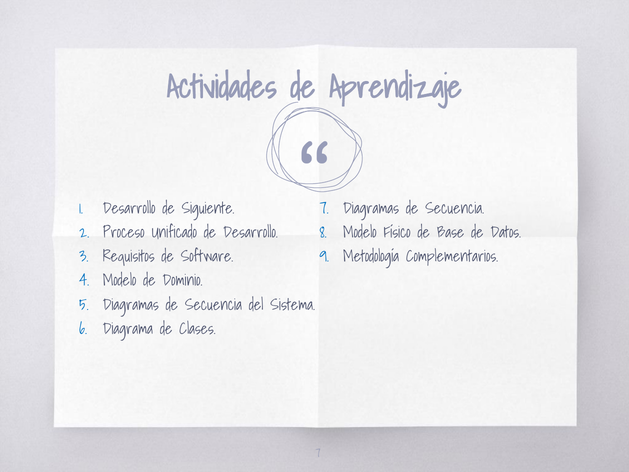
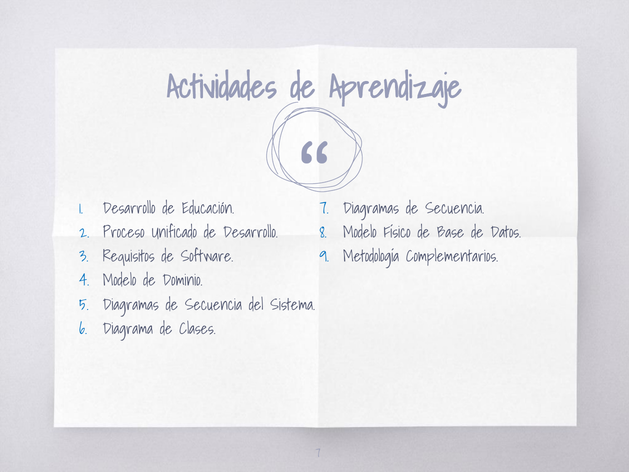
Siguiente: Siguiente -> Educación
